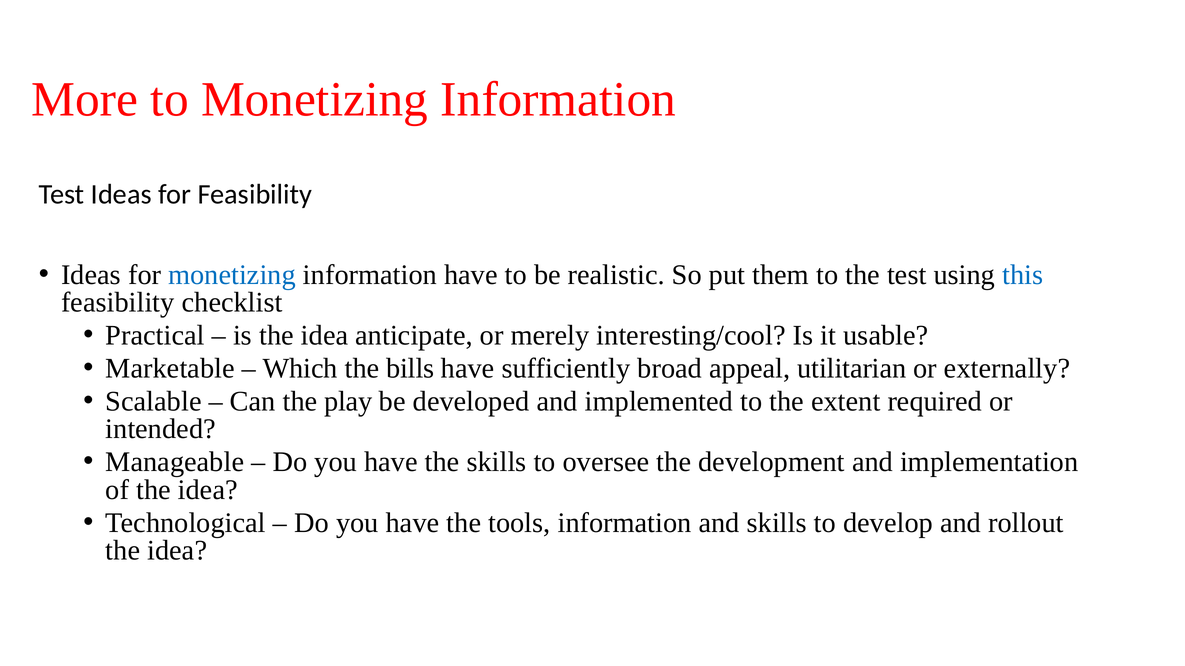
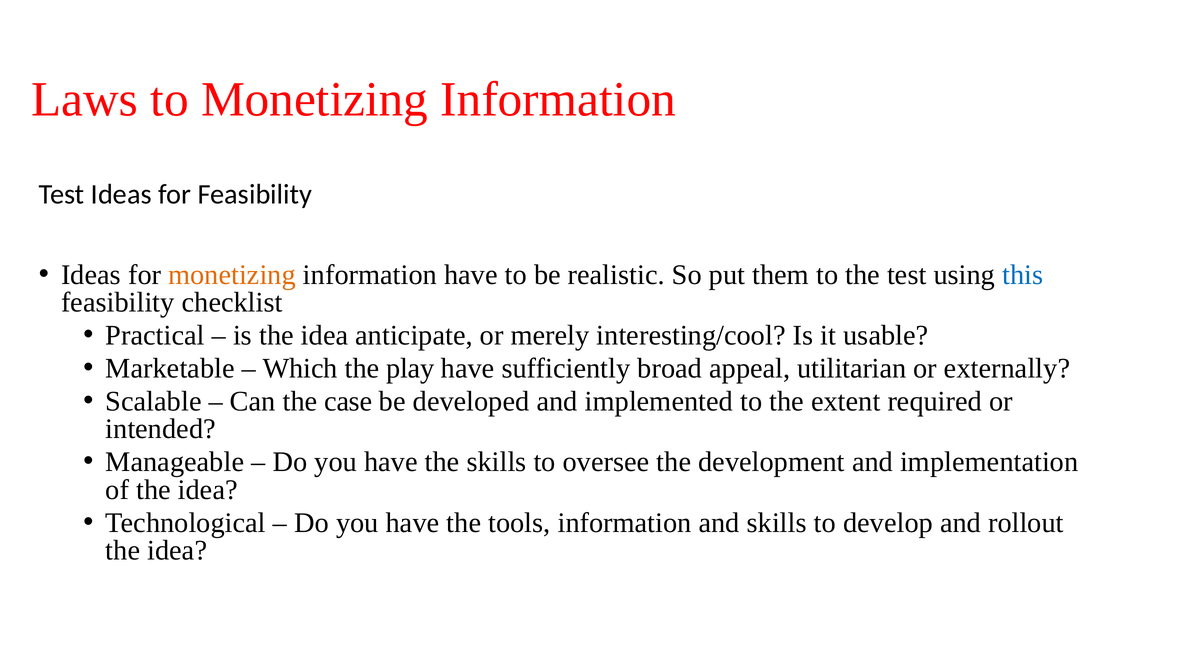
More: More -> Laws
monetizing at (232, 275) colour: blue -> orange
bills: bills -> play
play: play -> case
